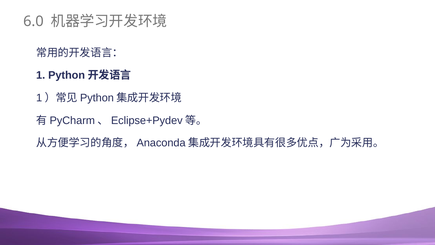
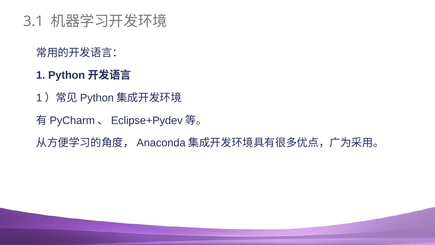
6.0: 6.0 -> 3.1
